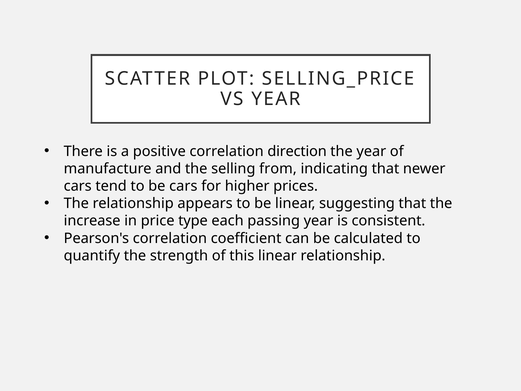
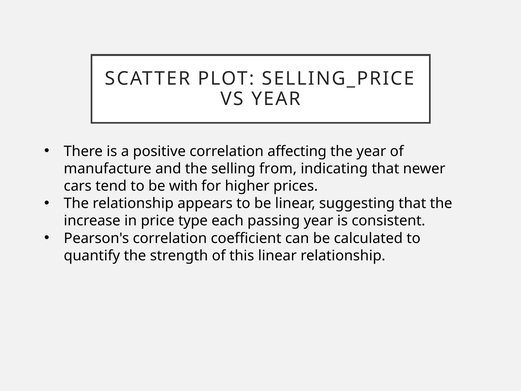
direction: direction -> affecting
be cars: cars -> with
